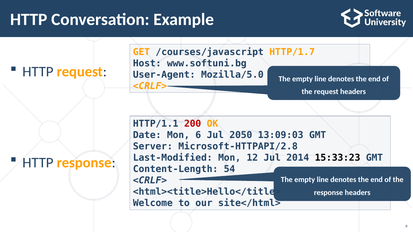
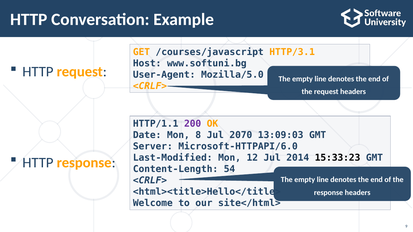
HTTP/1.7: HTTP/1.7 -> HTTP/3.1
200 colour: red -> purple
6: 6 -> 8
2050: 2050 -> 2070
Microsoft-HTTPAPI/2.8: Microsoft-HTTPAPI/2.8 -> Microsoft-HTTPAPI/6.0
